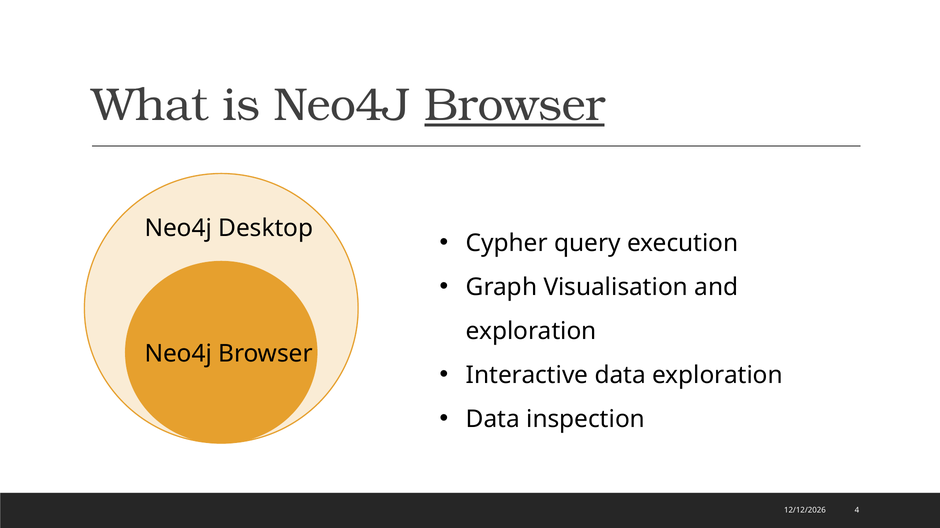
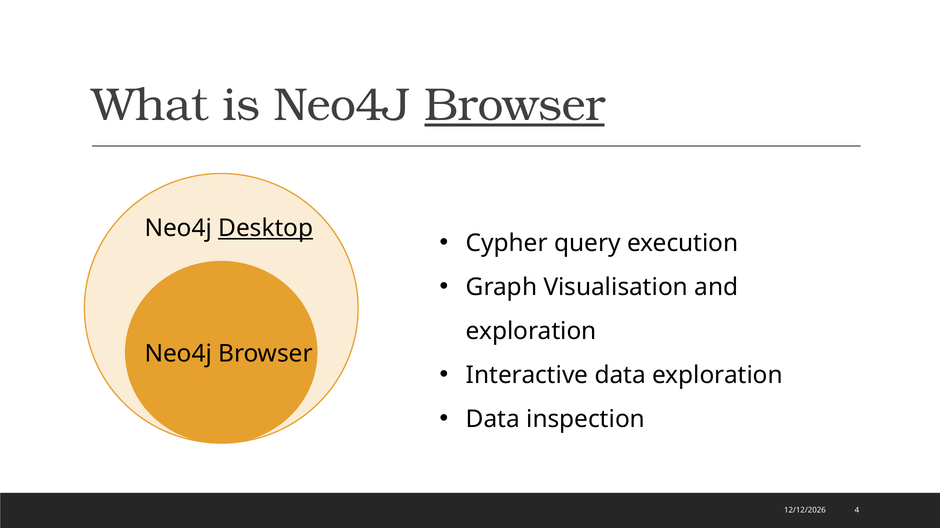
Desktop underline: none -> present
